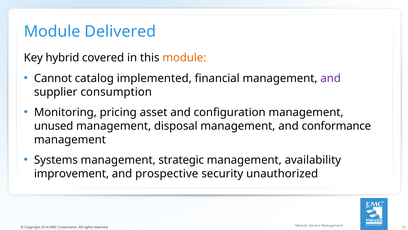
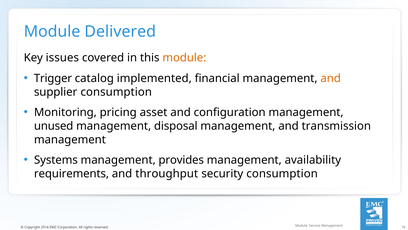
hybrid: hybrid -> issues
Cannot: Cannot -> Trigger
and at (331, 78) colour: purple -> orange
conformance: conformance -> transmission
strategic: strategic -> provides
improvement: improvement -> requirements
prospective: prospective -> throughput
security unauthorized: unauthorized -> consumption
